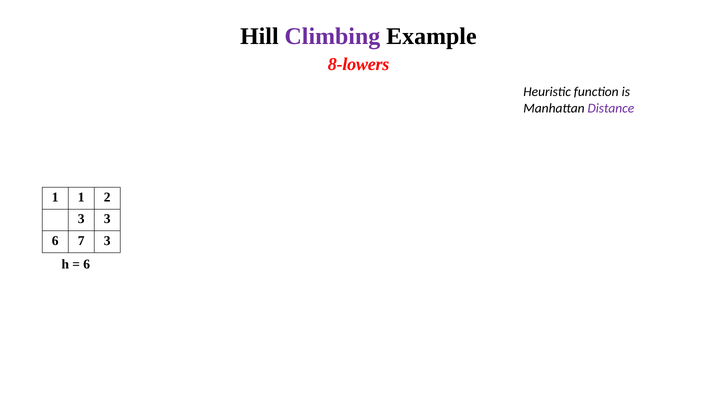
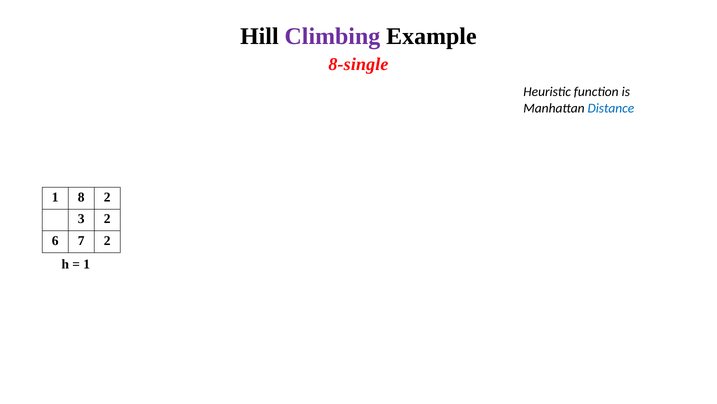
8-lowers: 8-lowers -> 8-single
Distance colour: purple -> blue
1 1: 1 -> 8
3 3: 3 -> 2
7 3: 3 -> 2
6 at (87, 264): 6 -> 1
